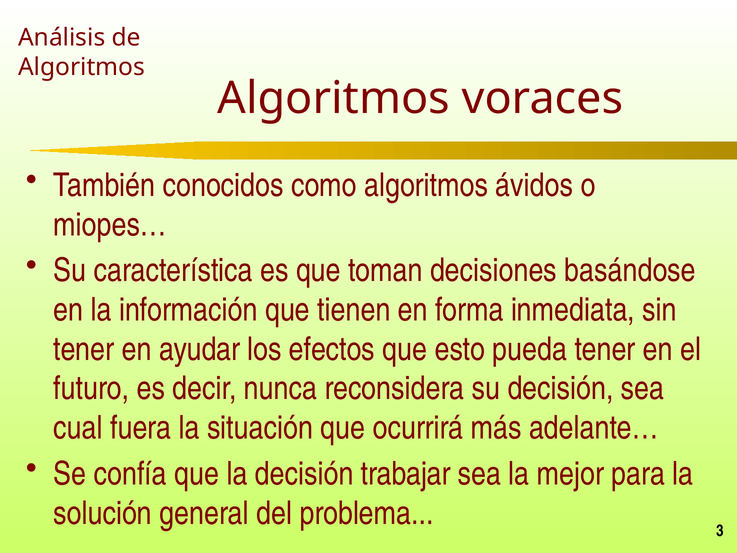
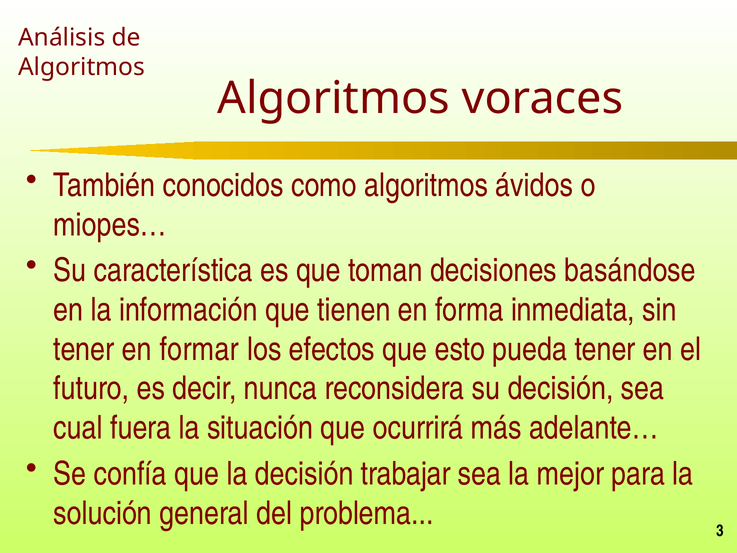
ayudar: ayudar -> formar
